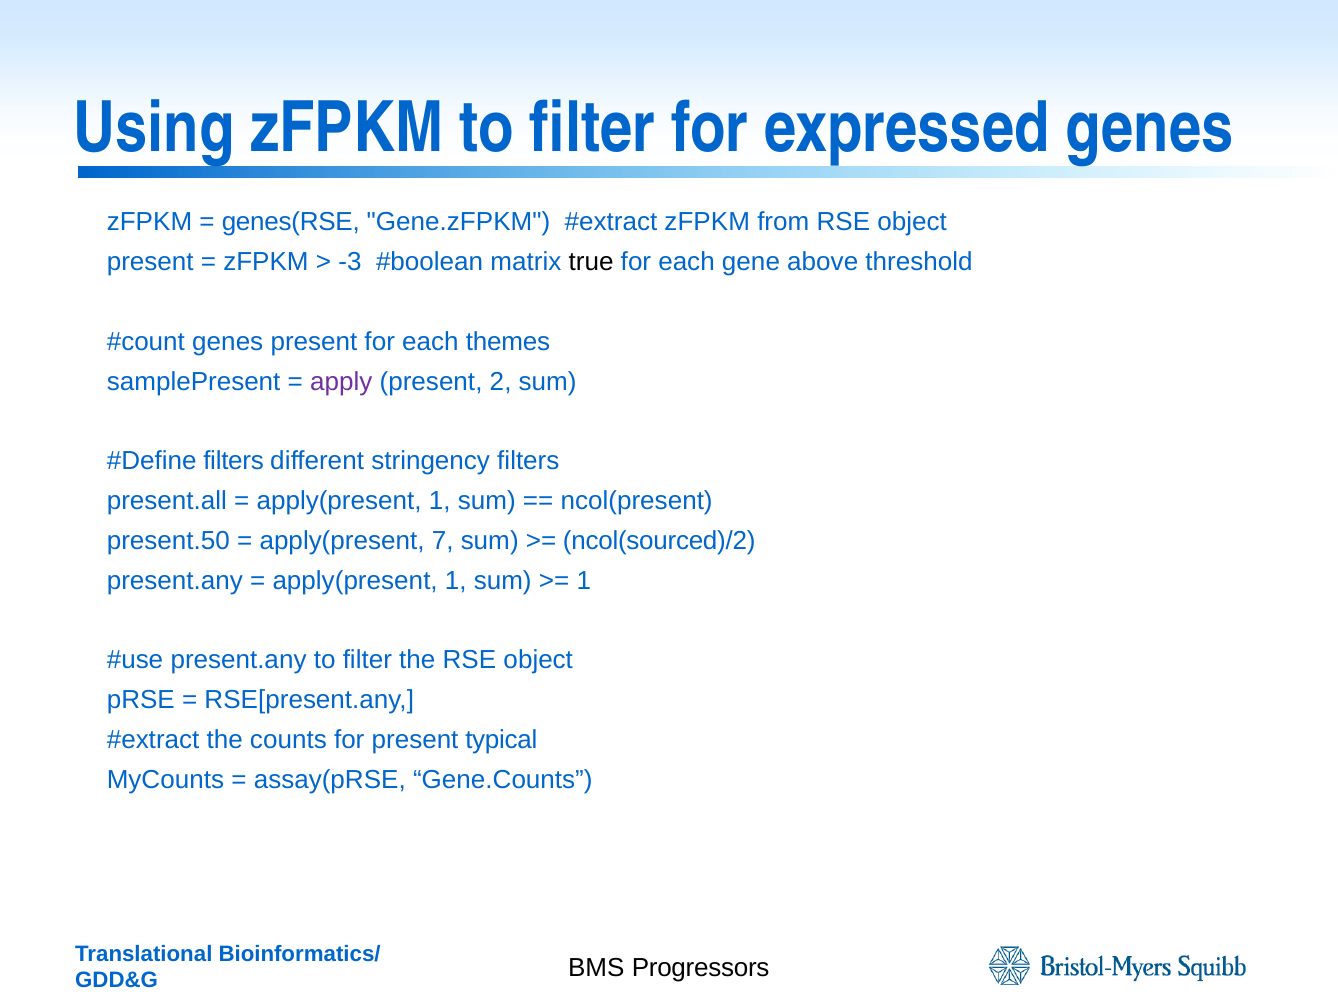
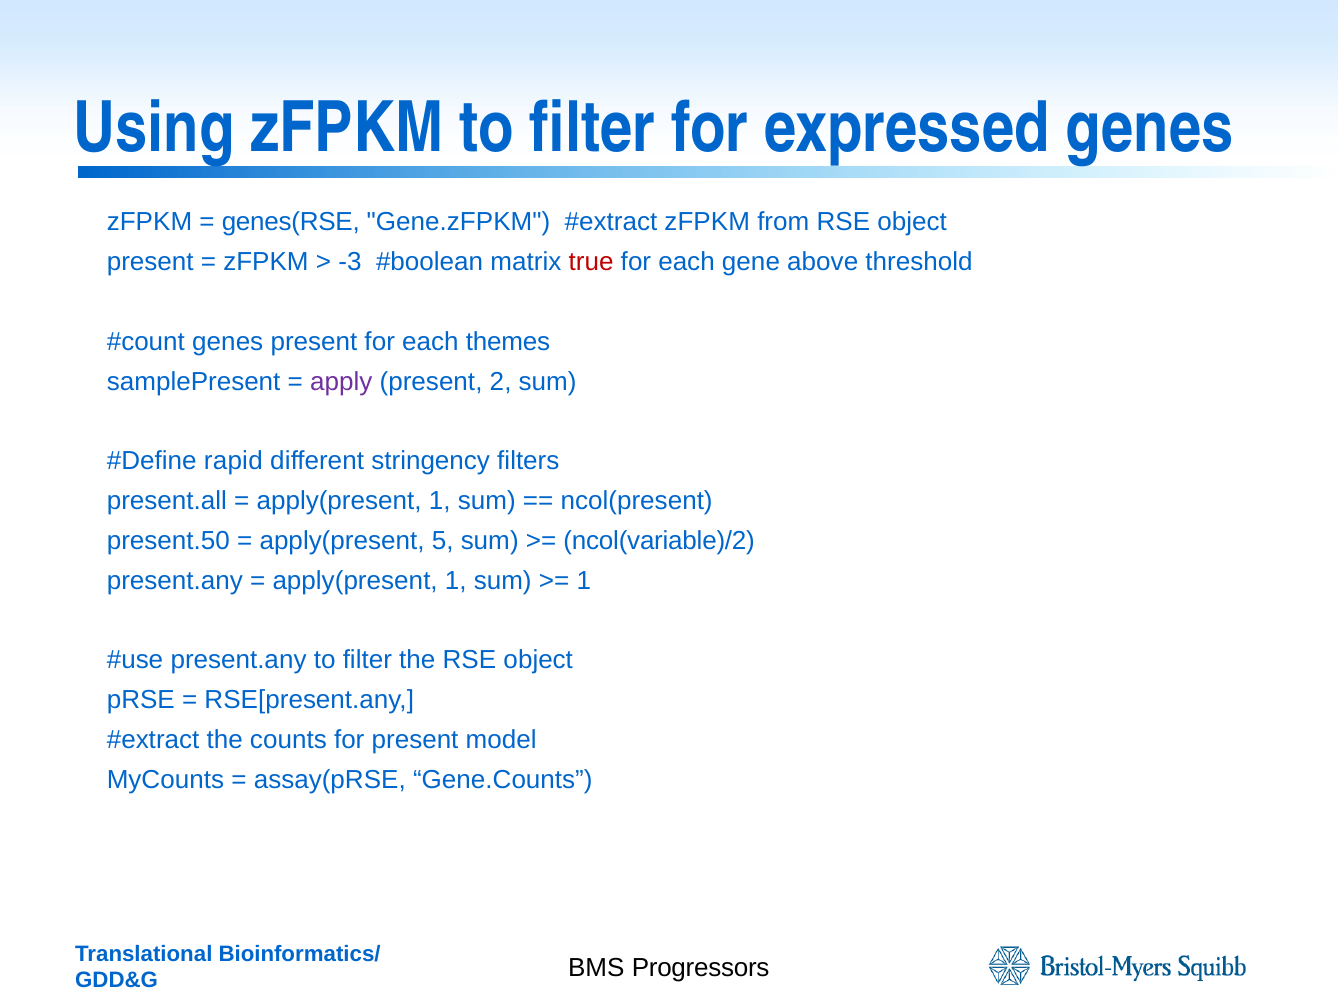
true colour: black -> red
filters at (234, 461): filters -> rapid
7: 7 -> 5
ncol(sourced)/2: ncol(sourced)/2 -> ncol(variable)/2
typical: typical -> model
